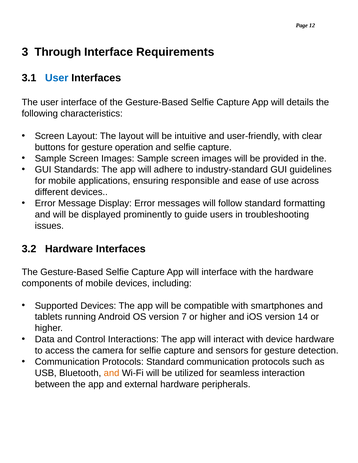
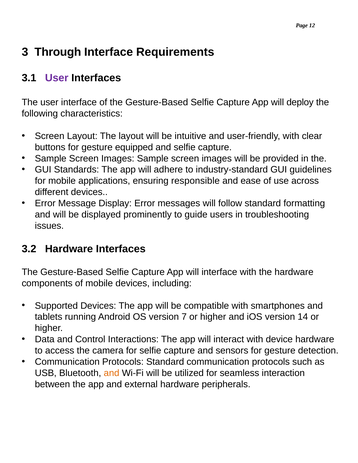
User at (57, 78) colour: blue -> purple
details: details -> deploy
operation: operation -> equipped
